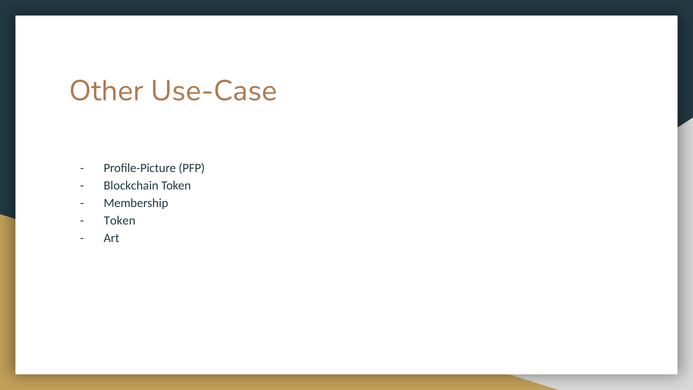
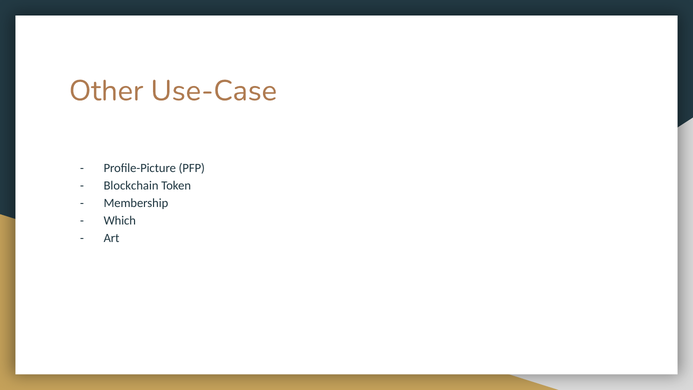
Token at (120, 220): Token -> Which
